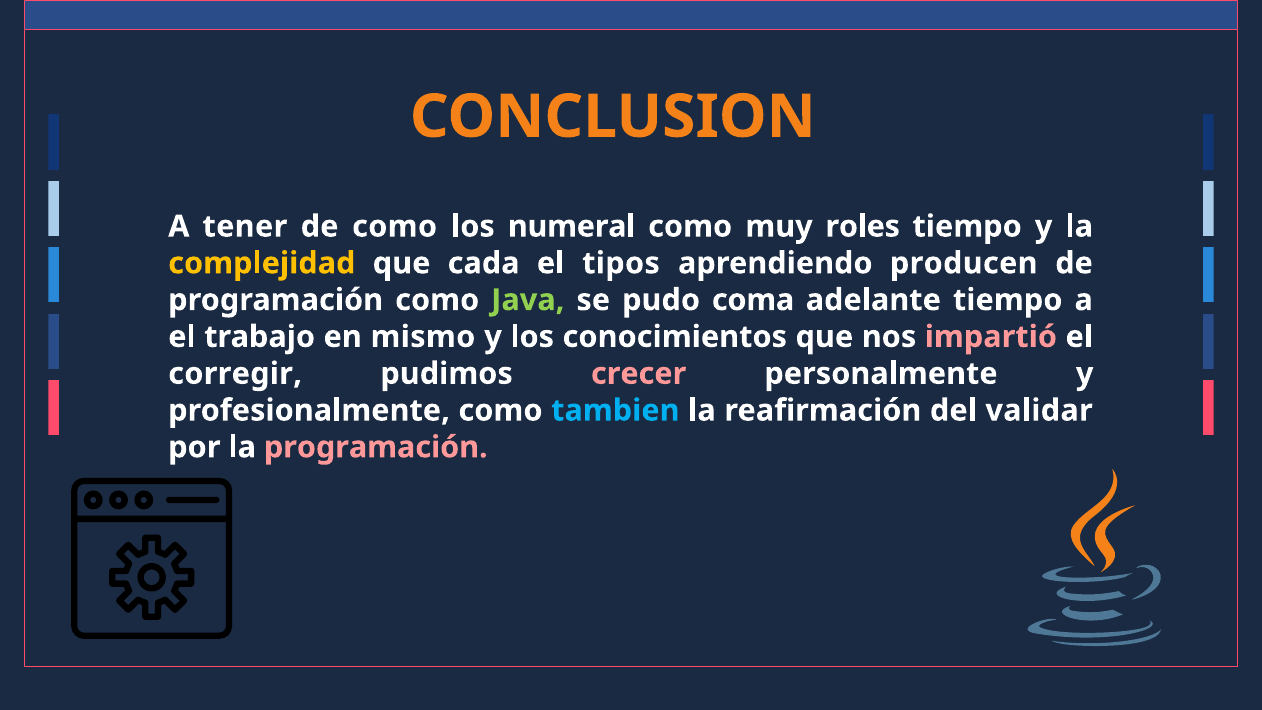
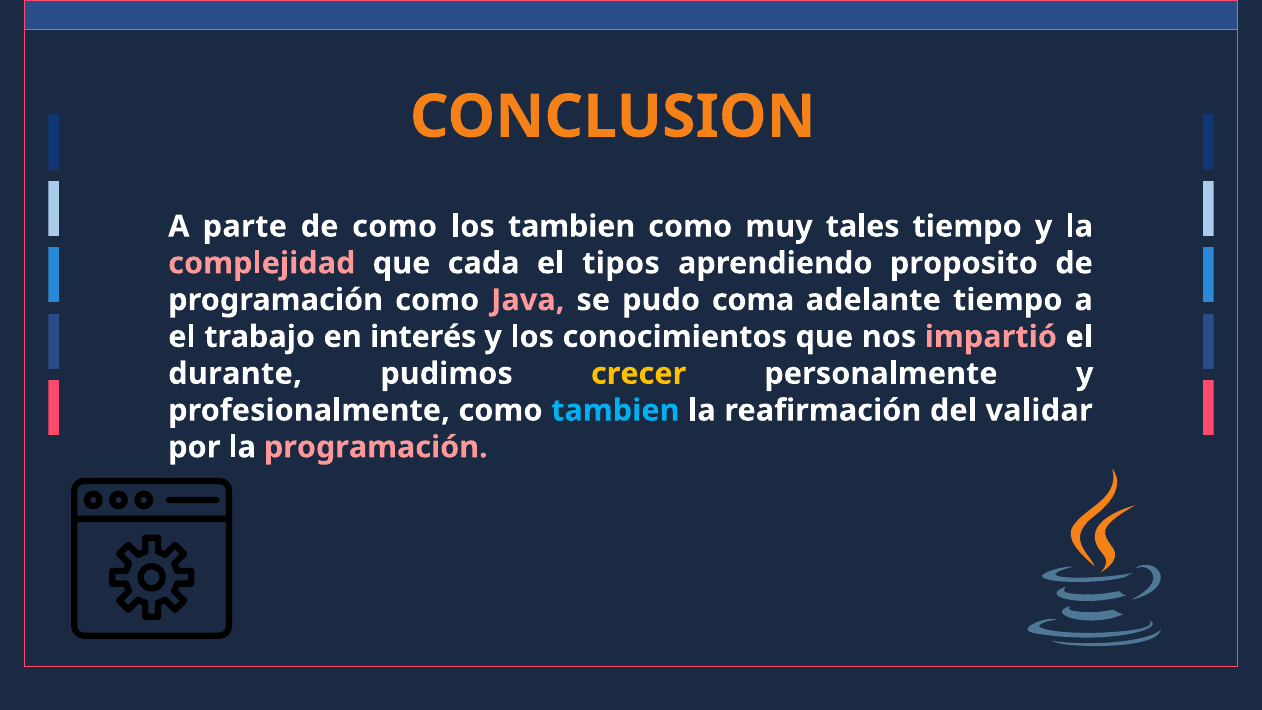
tener: tener -> parte
los numeral: numeral -> tambien
roles: roles -> tales
complejidad colour: yellow -> pink
producen: producen -> proposito
Java colour: light green -> pink
mismo: mismo -> interés
corregir: corregir -> durante
crecer colour: pink -> yellow
